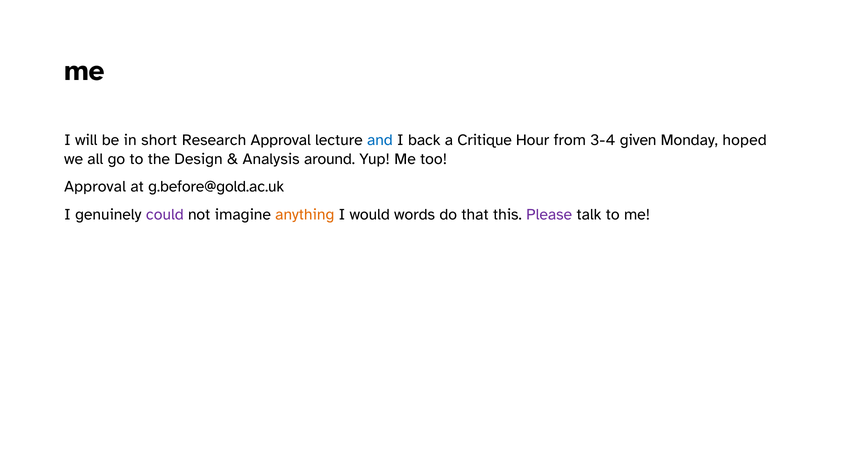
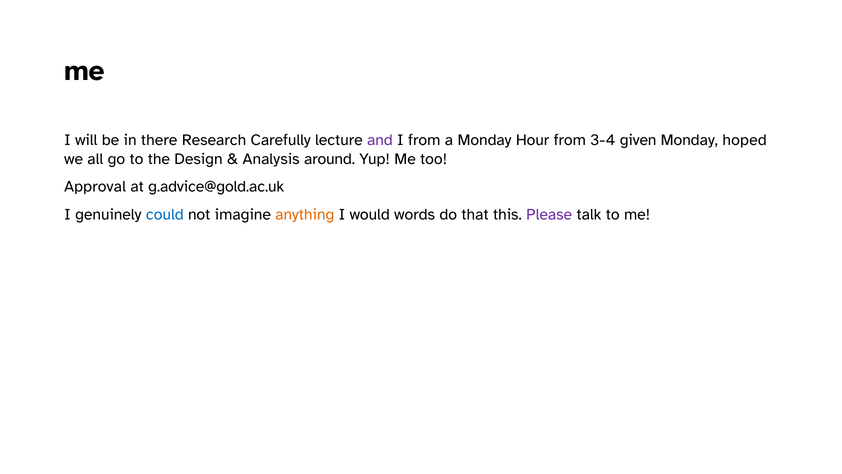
short: short -> there
Research Approval: Approval -> Carefully
and colour: blue -> purple
I back: back -> from
a Critique: Critique -> Monday
g.before@gold.ac.uk: g.before@gold.ac.uk -> g.advice@gold.ac.uk
could colour: purple -> blue
